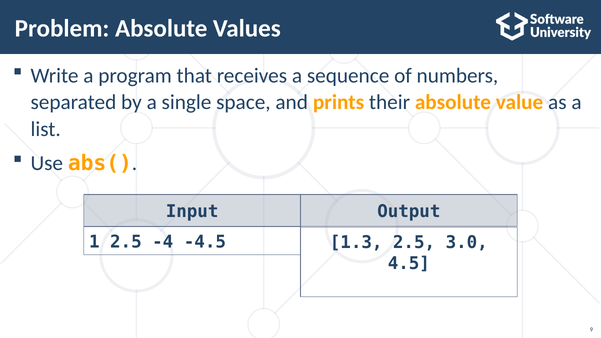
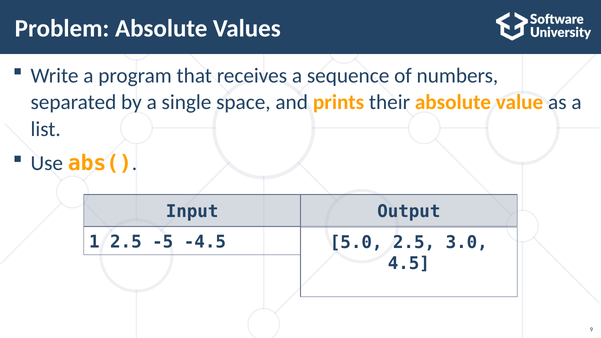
-4: -4 -> -5
1.3: 1.3 -> 5.0
